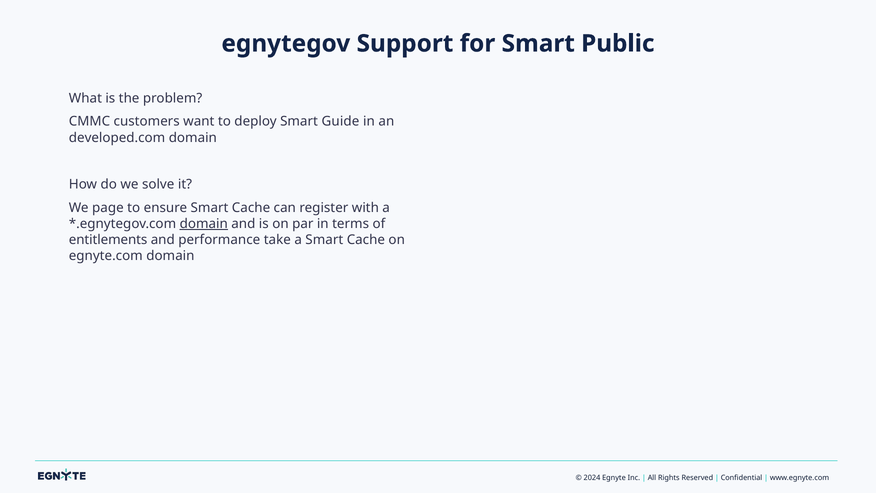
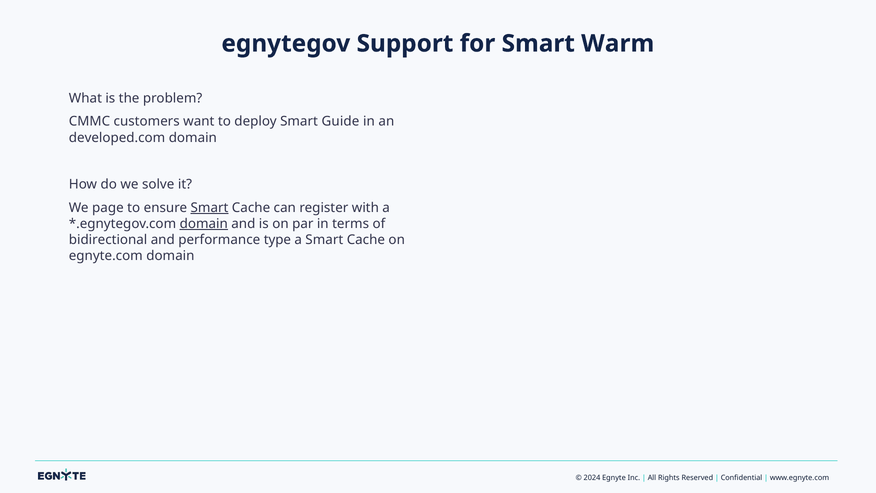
Public: Public -> Warm
Smart at (210, 208) underline: none -> present
entitlements: entitlements -> bidirectional
take: take -> type
